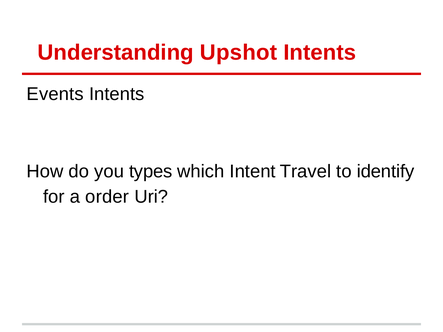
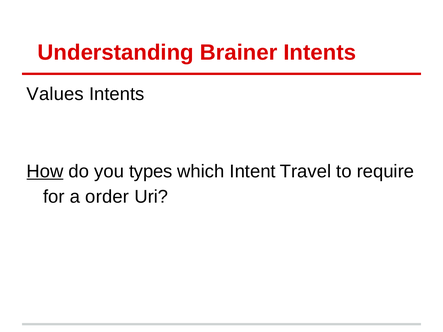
Upshot: Upshot -> Brainer
Events: Events -> Values
How underline: none -> present
identify: identify -> require
